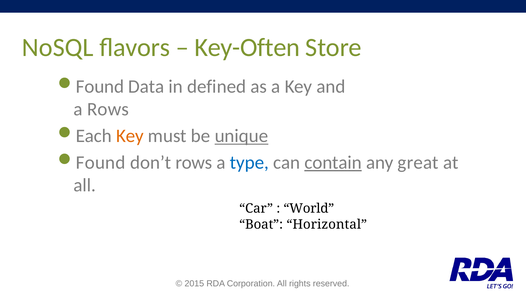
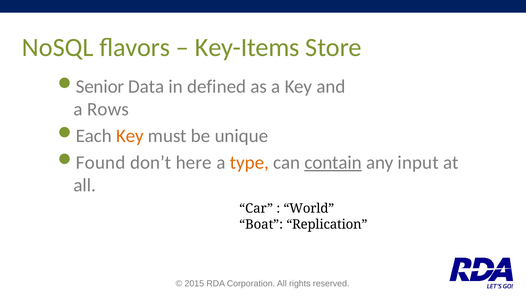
Key-Often: Key-Often -> Key-Items
Found at (100, 87): Found -> Senior
unique underline: present -> none
don’t rows: rows -> here
type colour: blue -> orange
great: great -> input
Horizontal: Horizontal -> Replication
